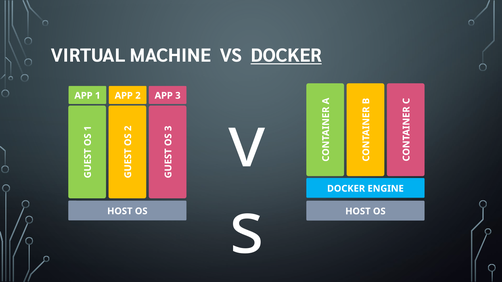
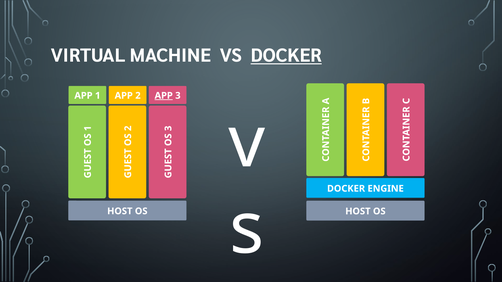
APP at (164, 96) underline: none -> present
